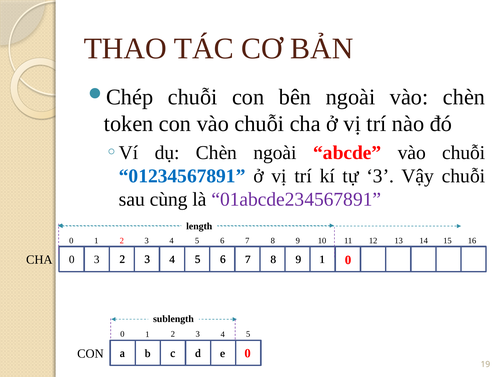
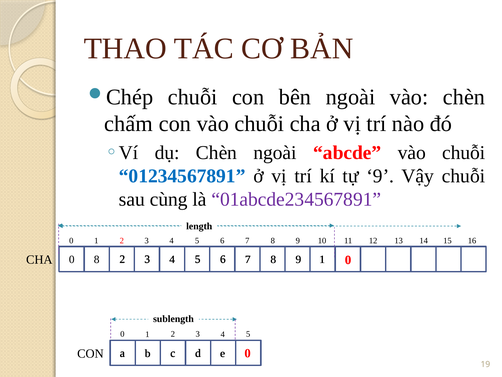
token: token -> chấm
tự 3: 3 -> 9
0 3: 3 -> 8
